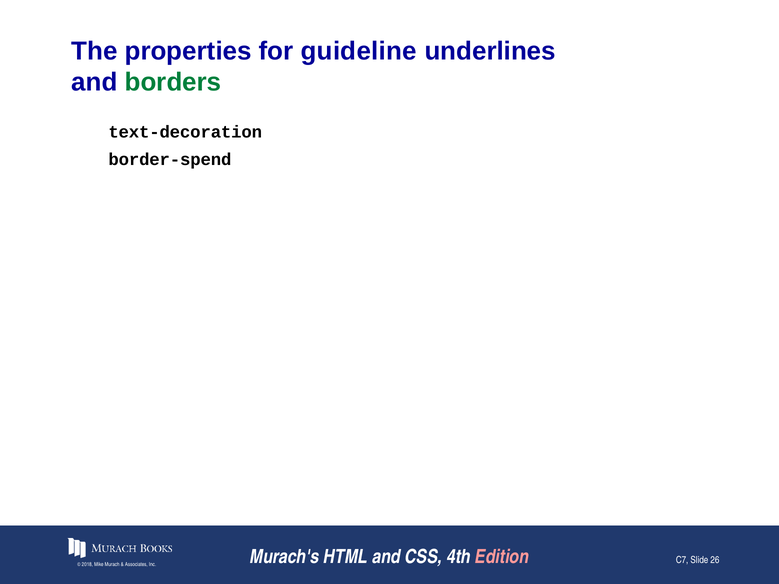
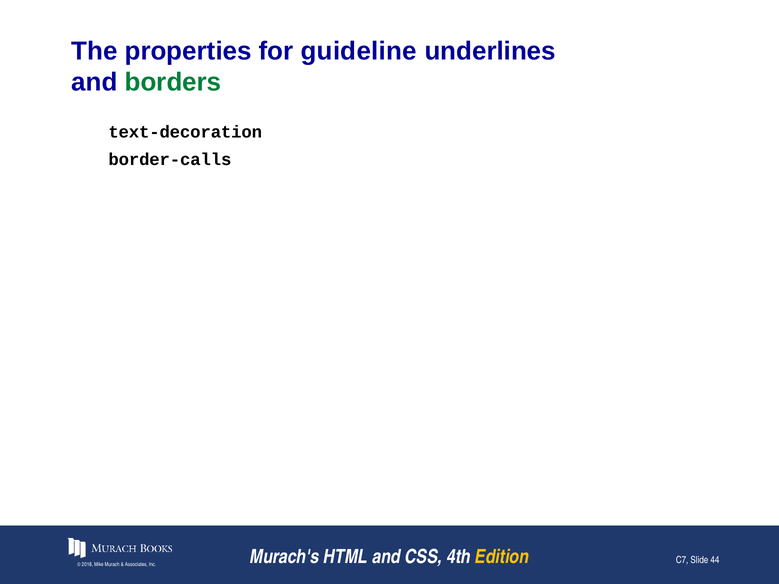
border-spend: border-spend -> border-calls
Edition colour: pink -> yellow
26: 26 -> 44
